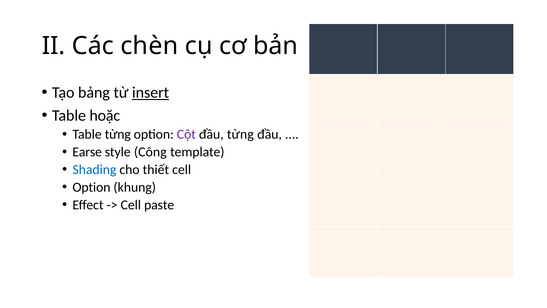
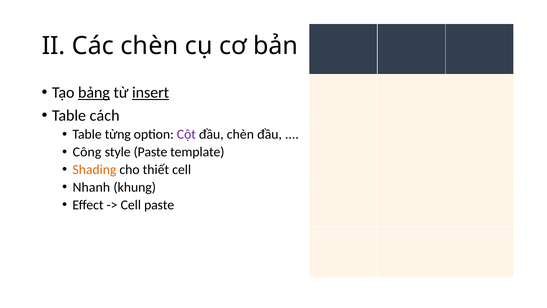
bảng underline: none -> present
hoặc: hoặc -> cách
đầu từng: từng -> chèn
Earse: Earse -> Công
style Công: Công -> Paste
Shading colour: blue -> orange
Option at (91, 187): Option -> Nhanh
